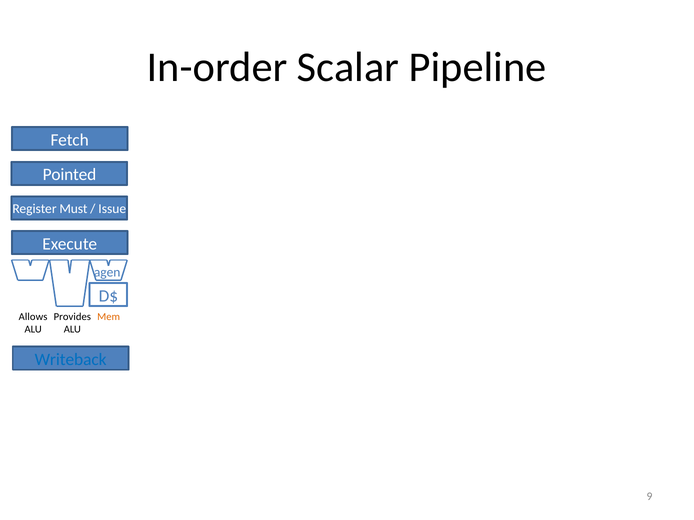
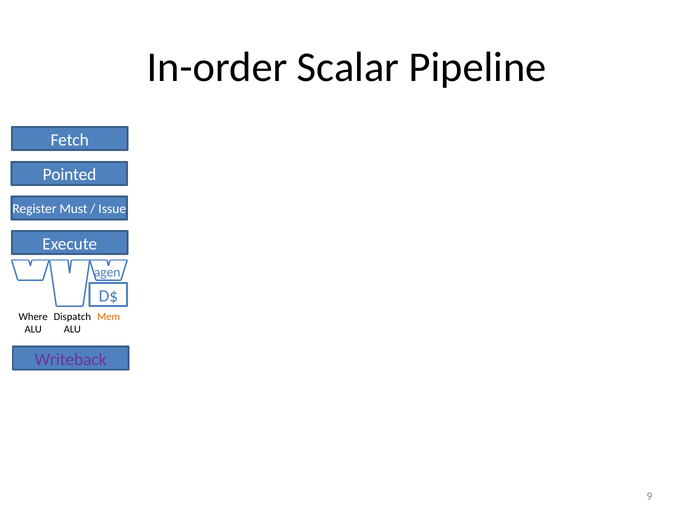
Allows: Allows -> Where
Provides: Provides -> Dispatch
Writeback colour: blue -> purple
